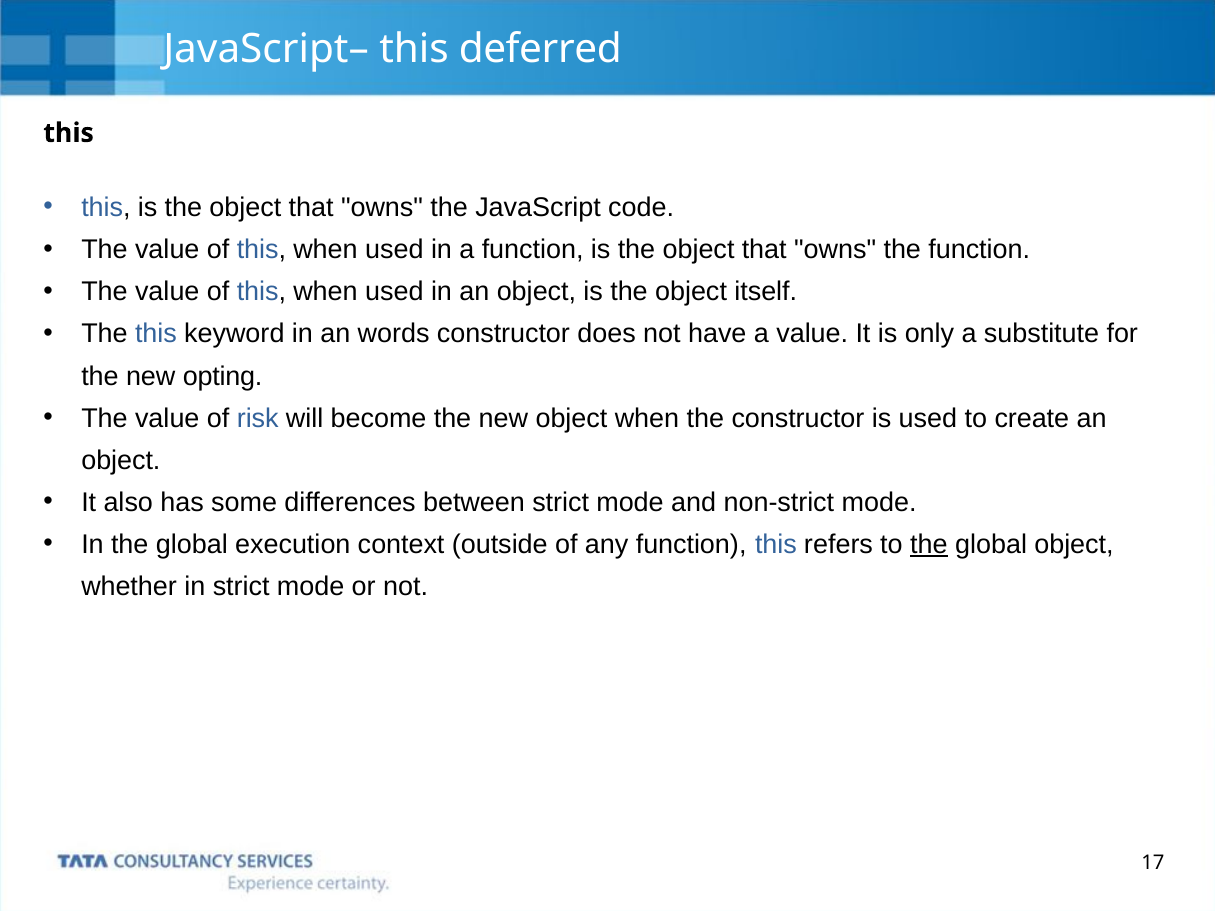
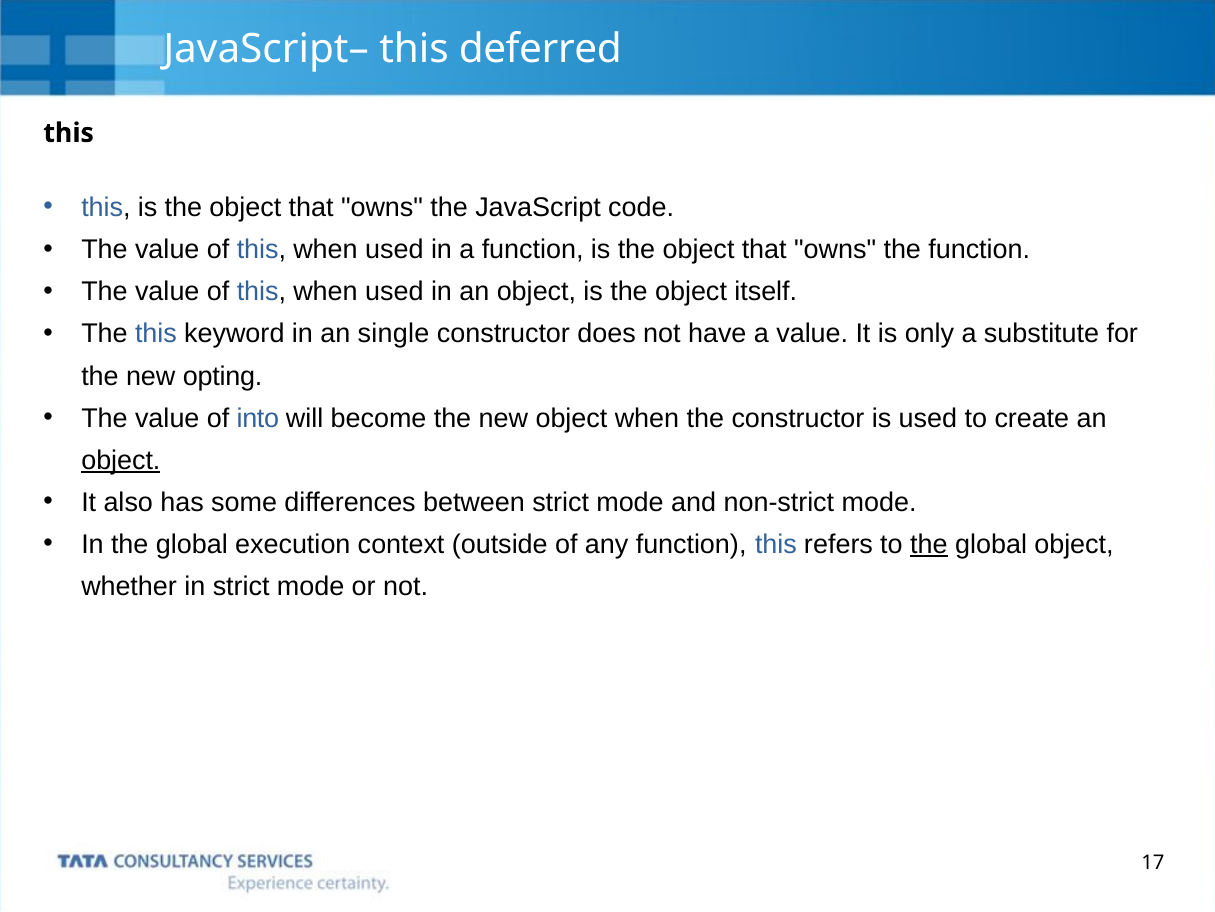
words: words -> single
risk: risk -> into
object at (121, 460) underline: none -> present
